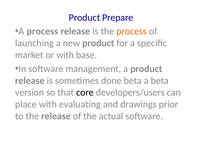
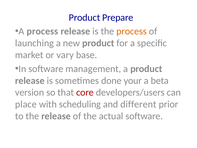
or with: with -> vary
done beta: beta -> your
core colour: black -> red
evaluating: evaluating -> scheduling
drawings: drawings -> different
